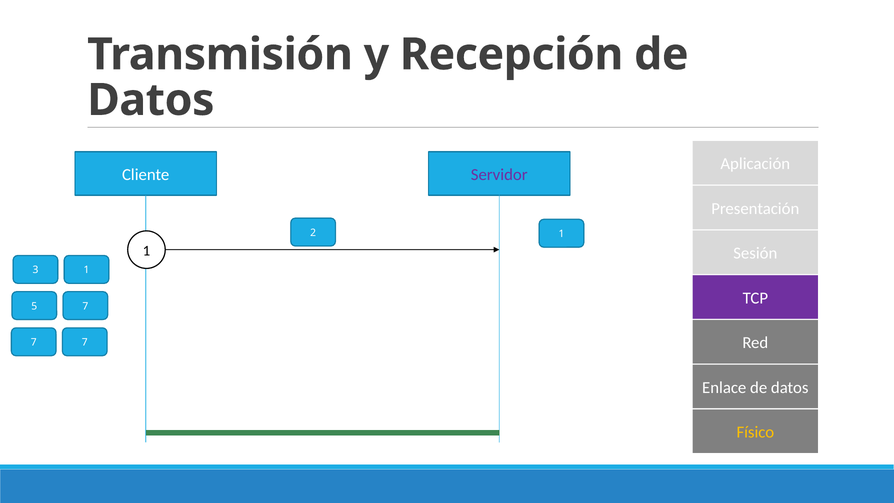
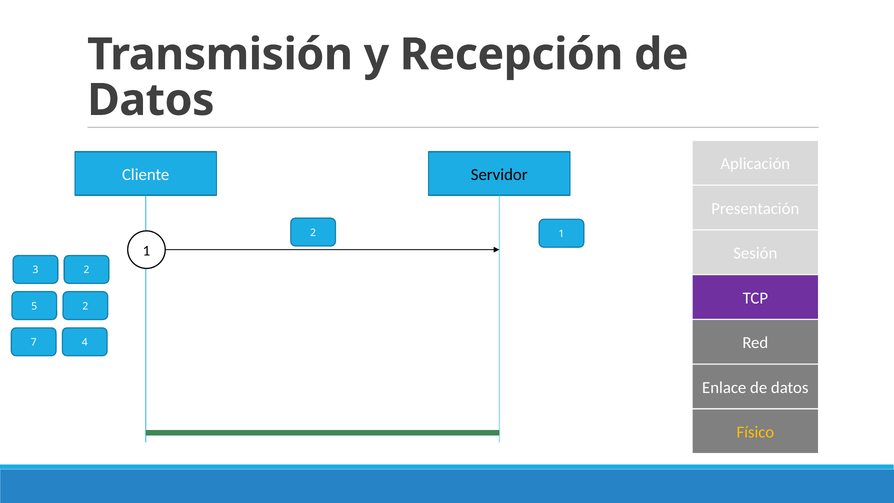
Servidor colour: purple -> black
3 1: 1 -> 2
5 7: 7 -> 2
7 at (85, 342): 7 -> 4
